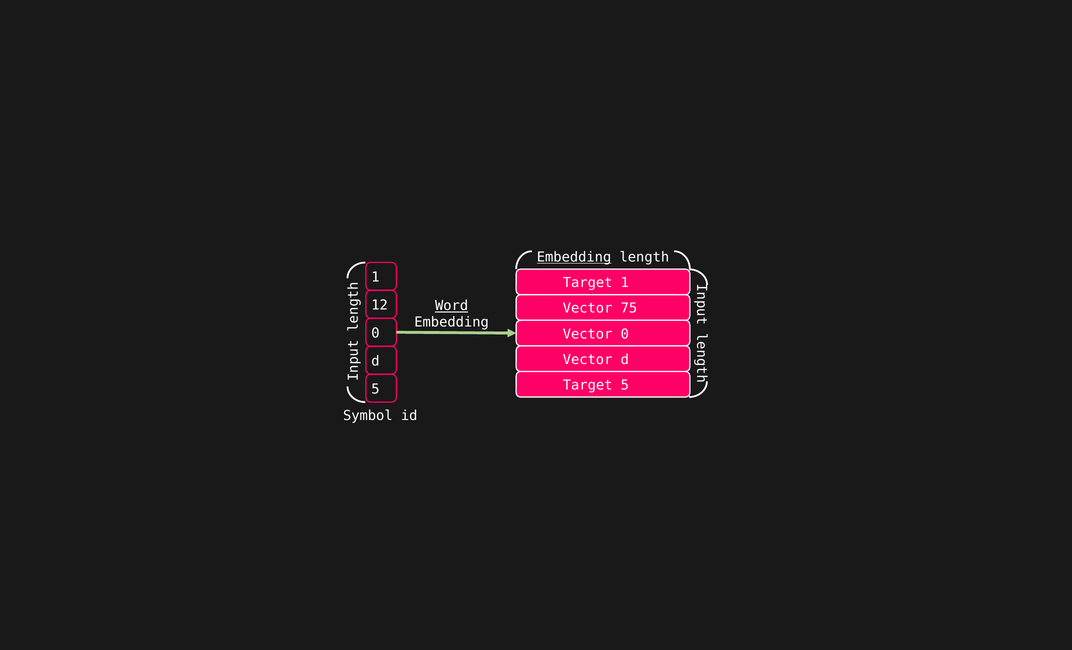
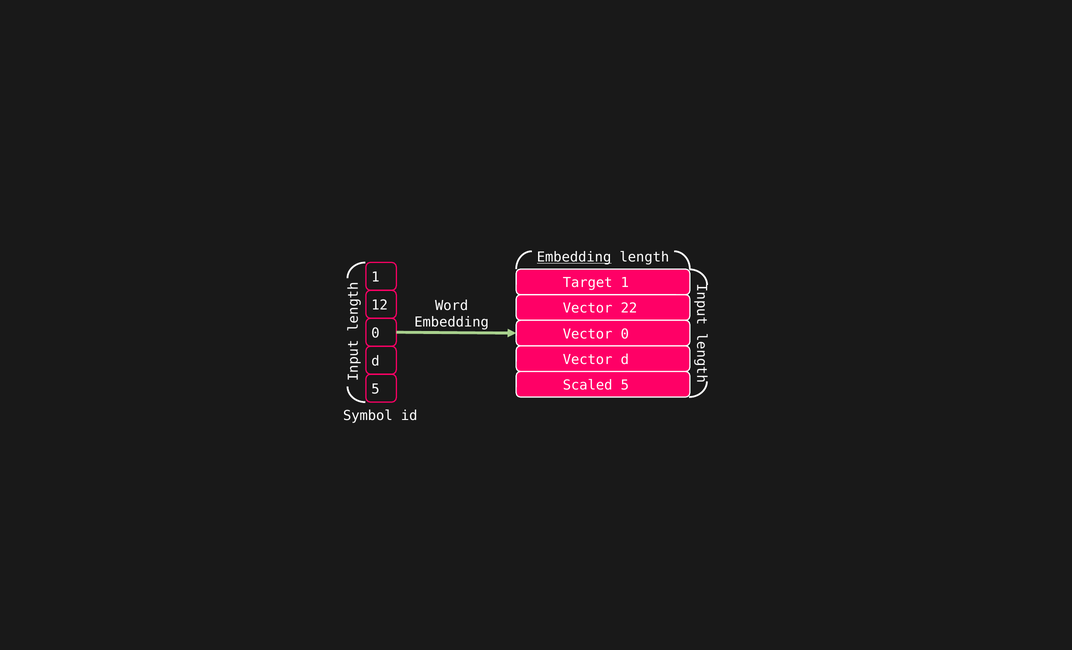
Word underline: present -> none
75: 75 -> 22
Target at (588, 385): Target -> Scaled
